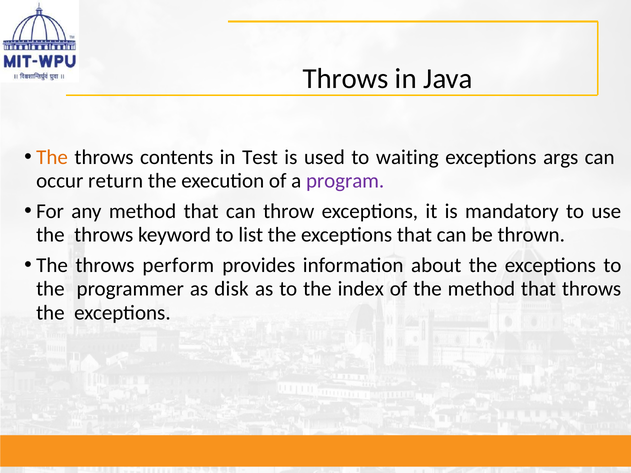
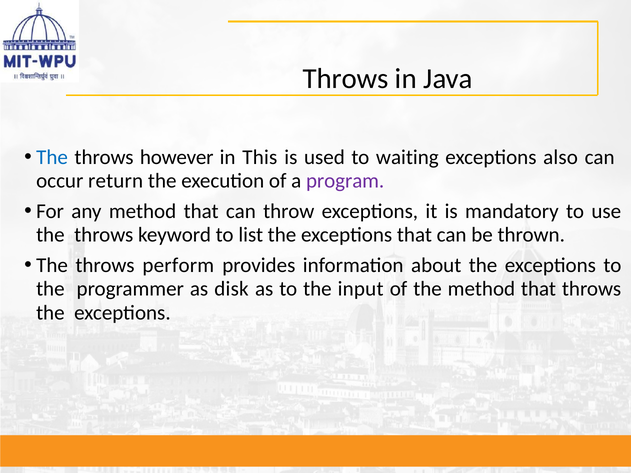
The at (52, 157) colour: orange -> blue
contents: contents -> however
Test: Test -> This
args: args -> also
index: index -> input
